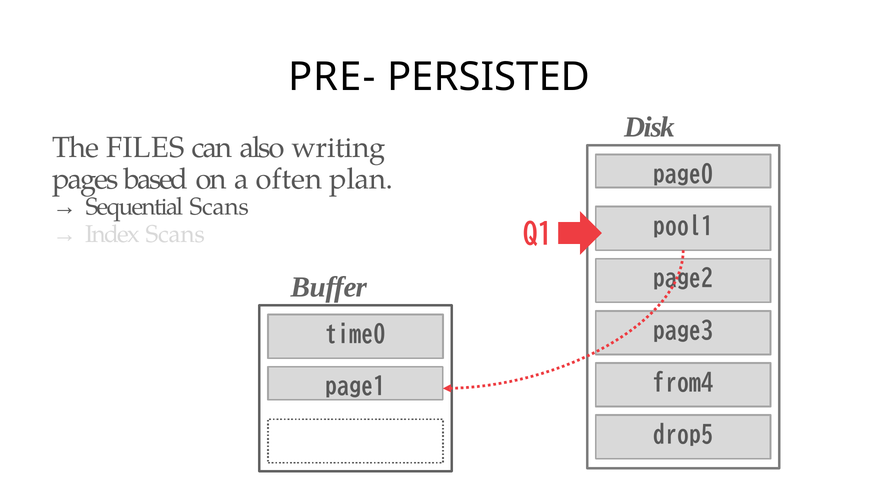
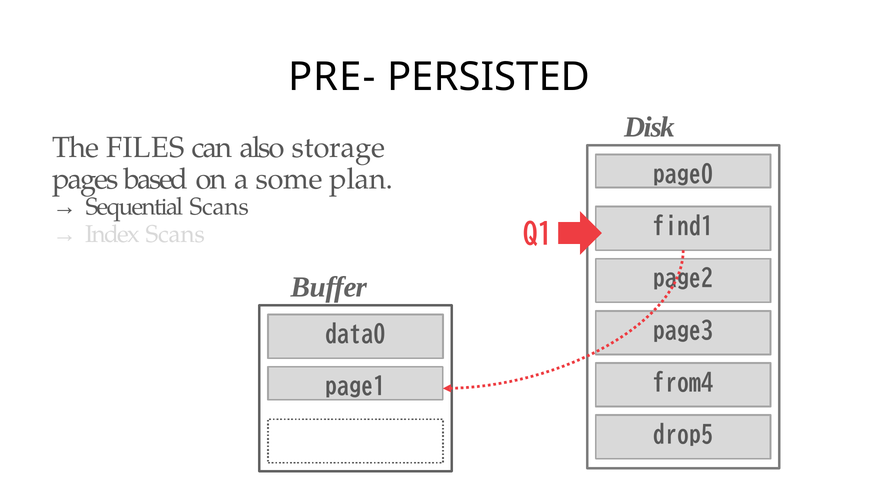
writing: writing -> storage
often: often -> some
pool1: pool1 -> find1
time0: time0 -> data0
